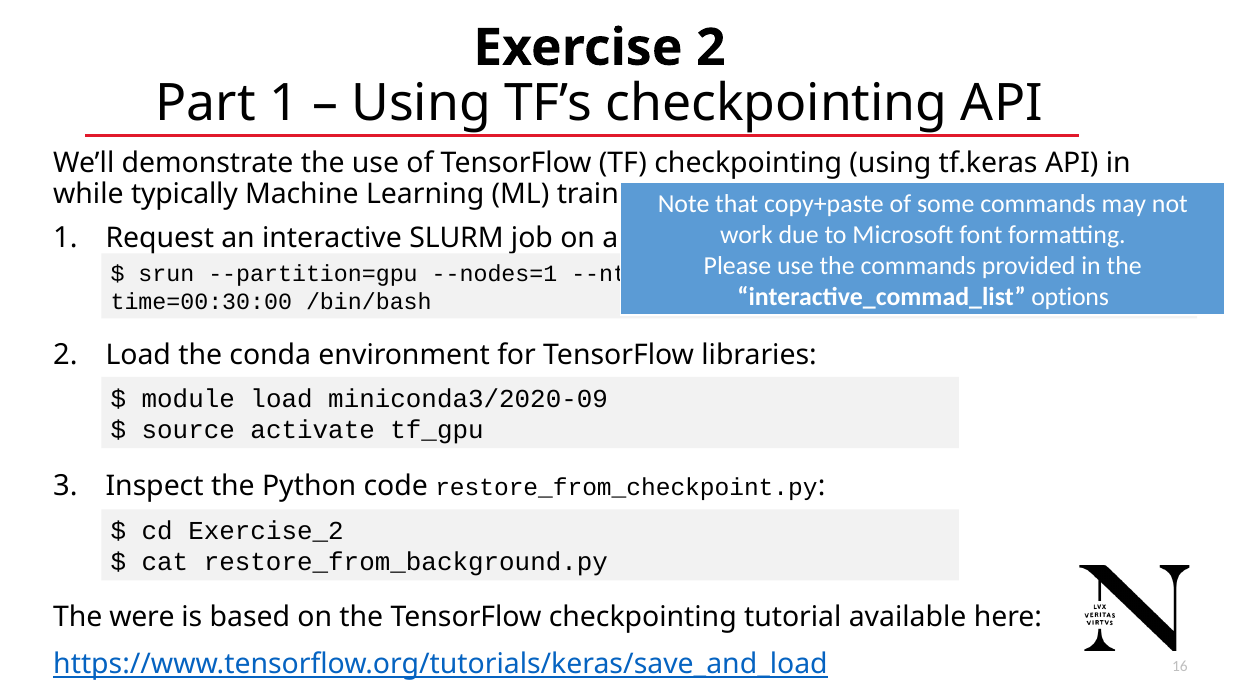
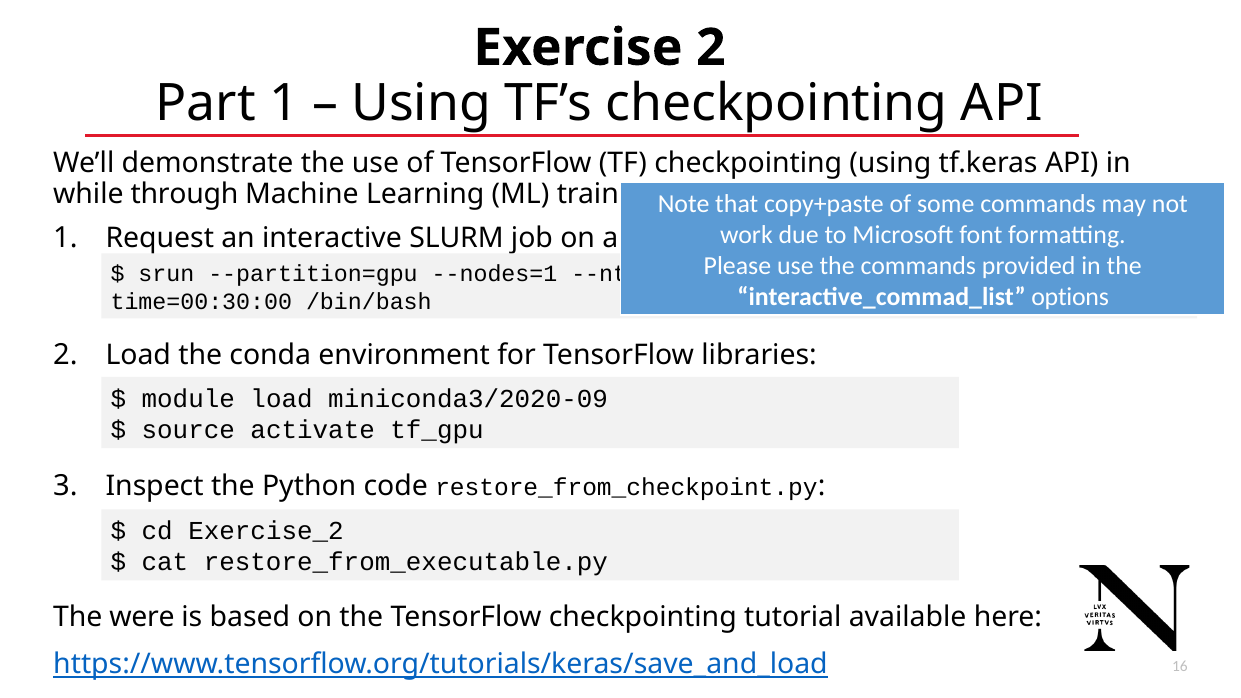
typically: typically -> through
restore_from_background.py: restore_from_background.py -> restore_from_executable.py
